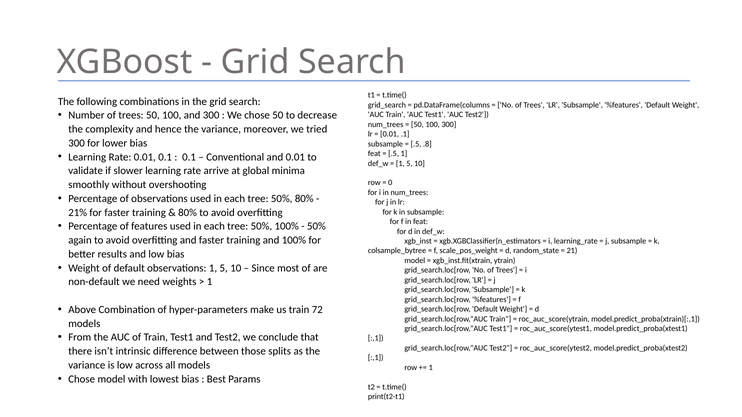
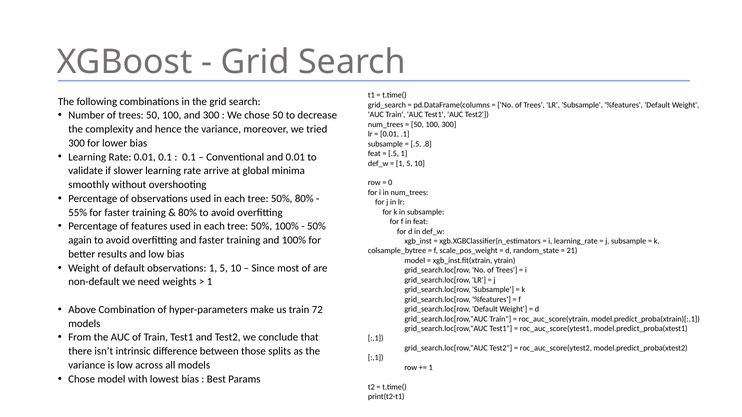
21%: 21% -> 55%
